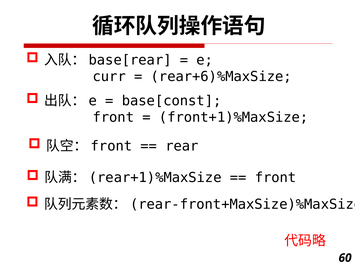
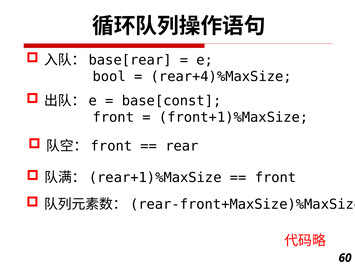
curr: curr -> bool
rear+6)%MaxSize: rear+6)%MaxSize -> rear+4)%MaxSize
